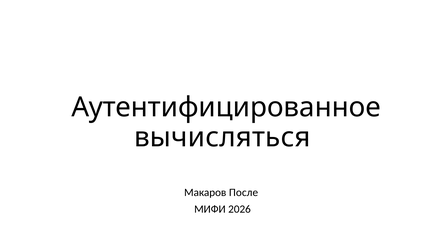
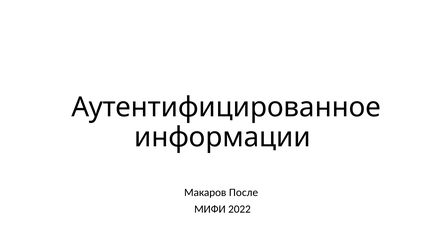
вычисляться: вычисляться -> информации
2026: 2026 -> 2022
